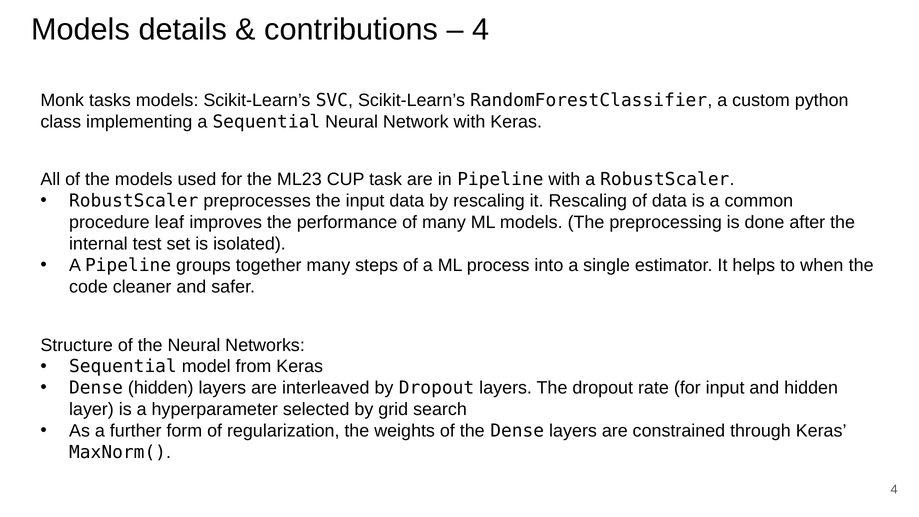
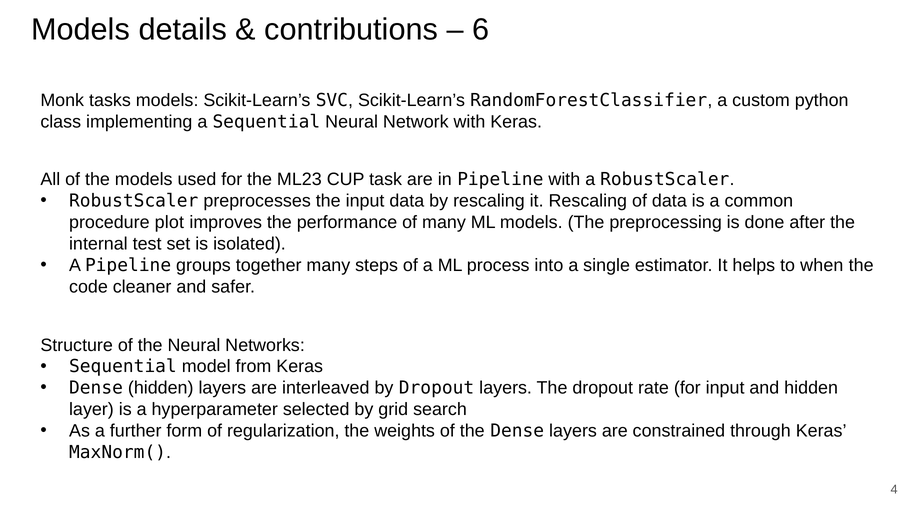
4 at (481, 30): 4 -> 6
leaf: leaf -> plot
